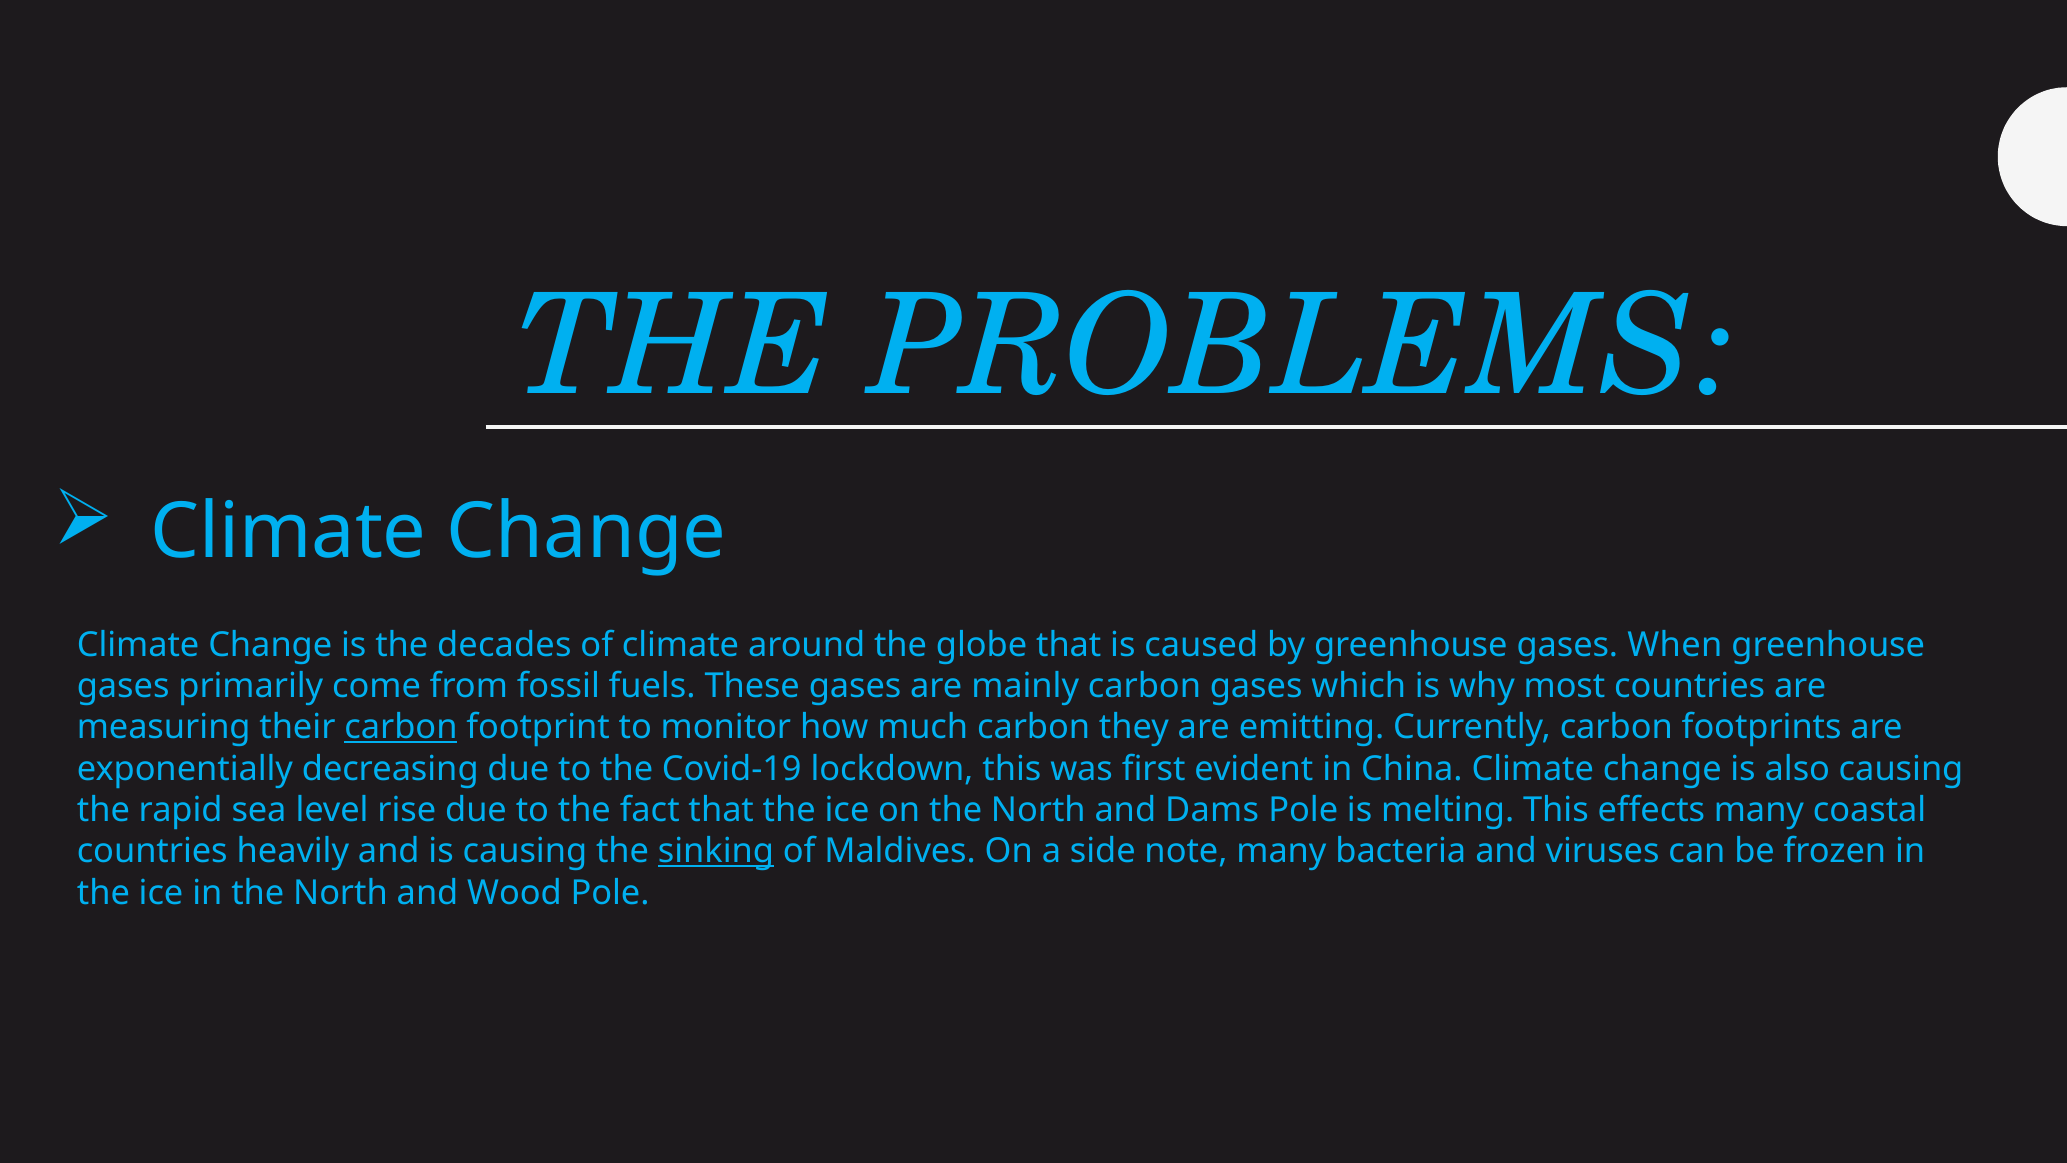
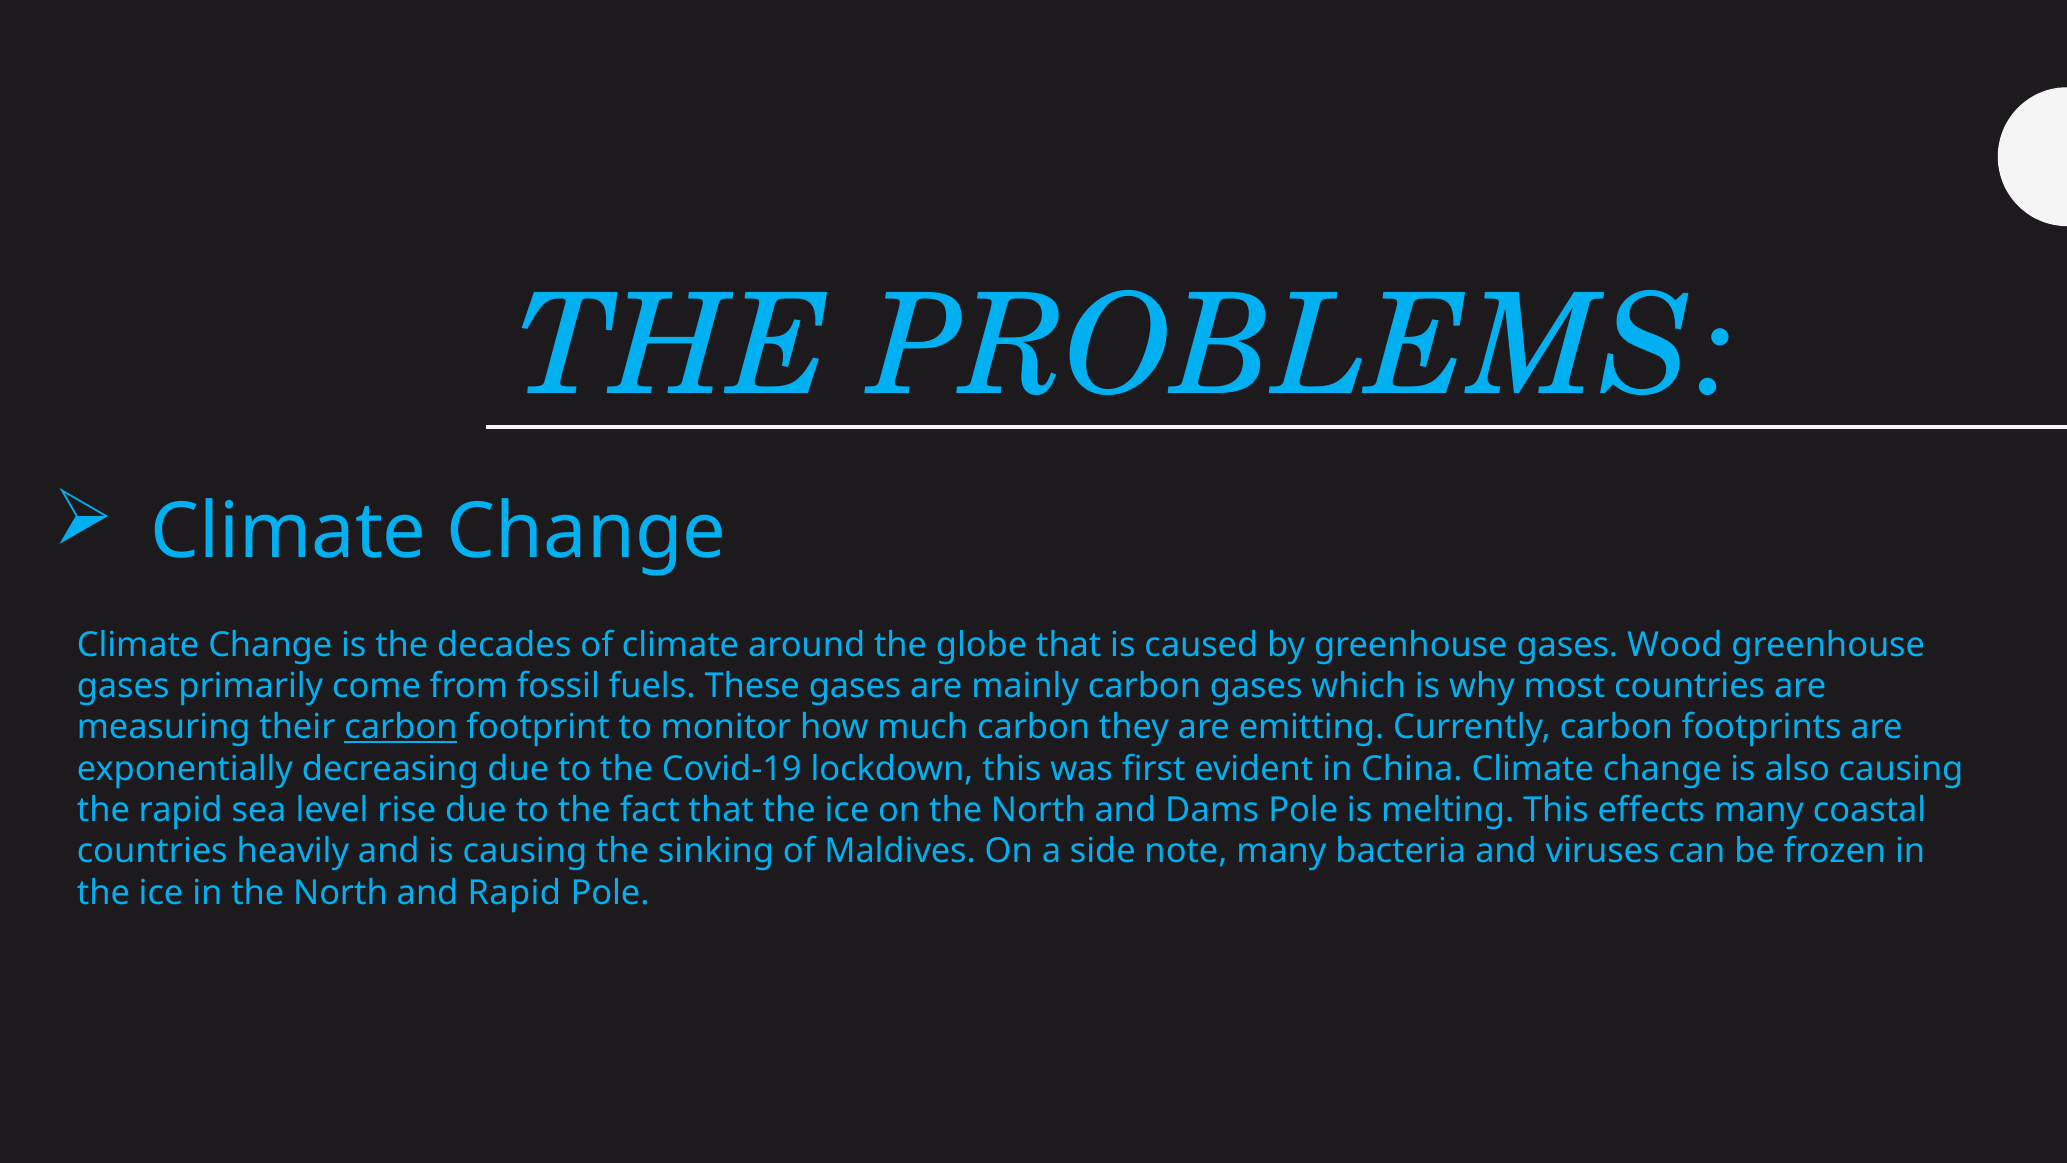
When: When -> Wood
sinking underline: present -> none
and Wood: Wood -> Rapid
